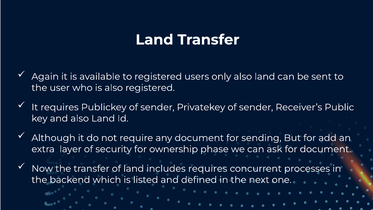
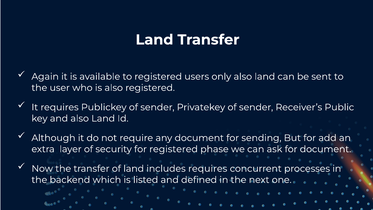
for ownership: ownership -> registered
